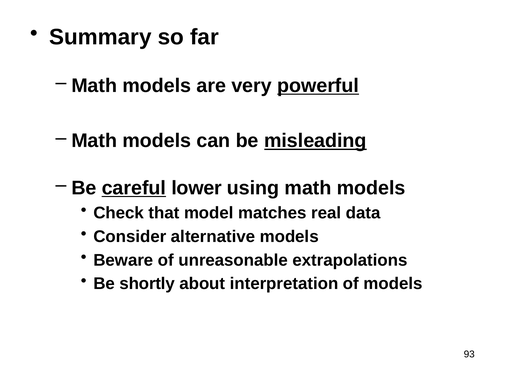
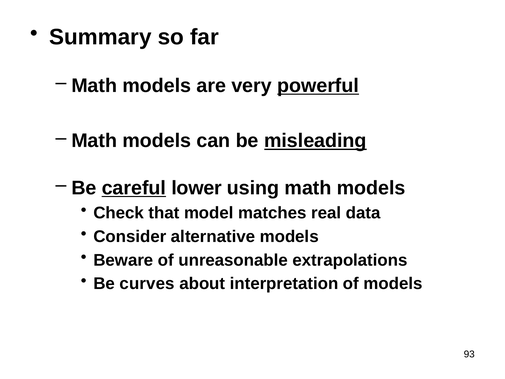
shortly: shortly -> curves
